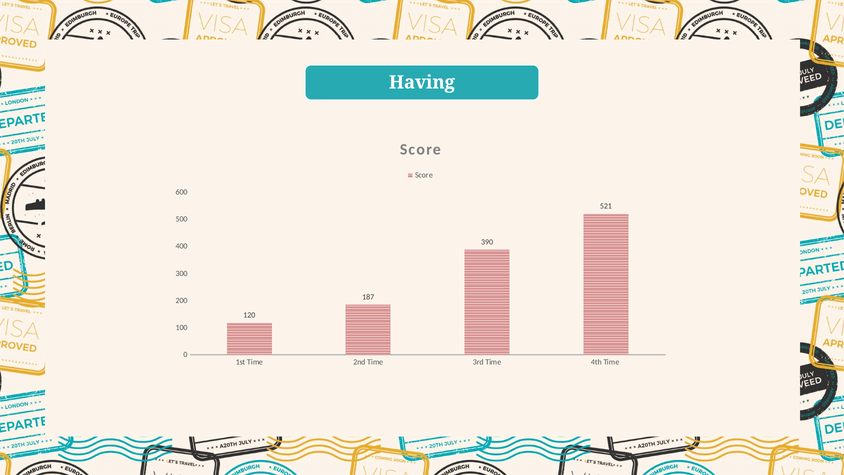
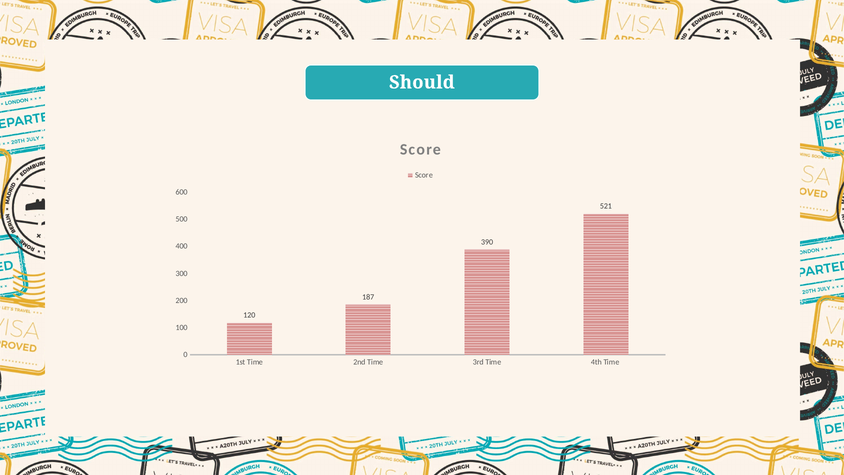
Having: Having -> Should
